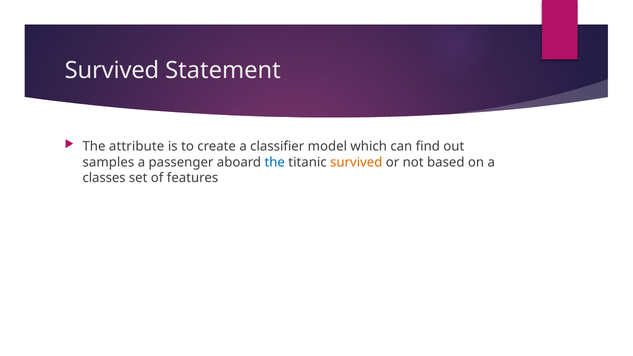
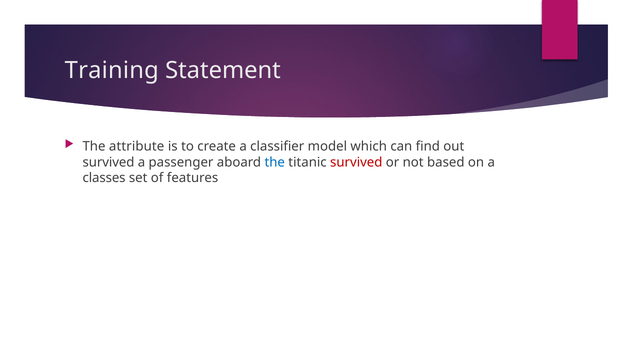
Survived at (112, 71): Survived -> Training
samples at (108, 162): samples -> survived
survived at (356, 162) colour: orange -> red
